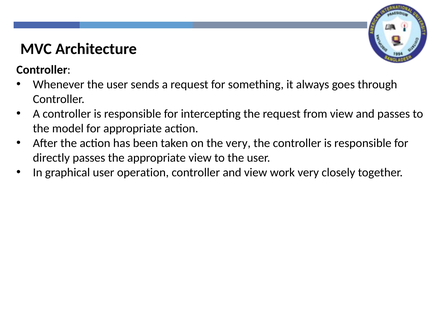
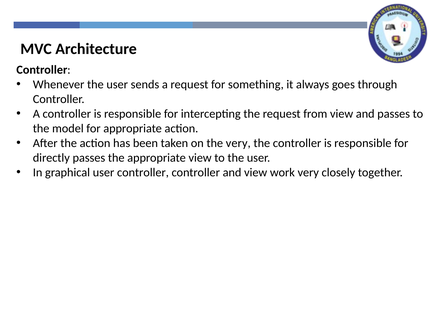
user operation: operation -> controller
